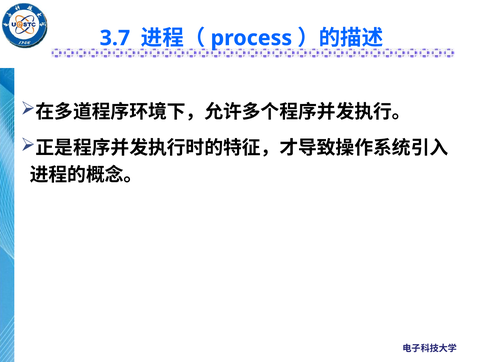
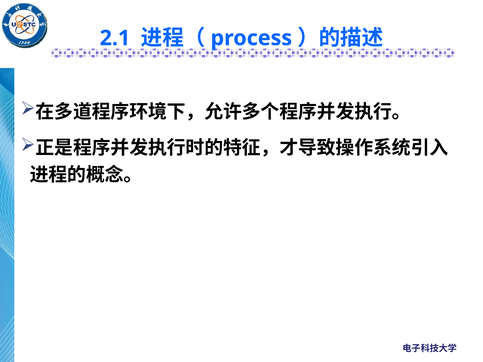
3.7: 3.7 -> 2.1
